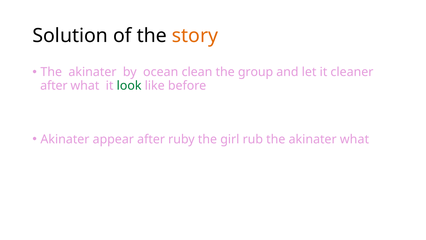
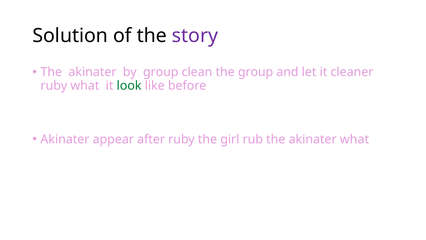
story colour: orange -> purple
by ocean: ocean -> group
after at (54, 85): after -> ruby
